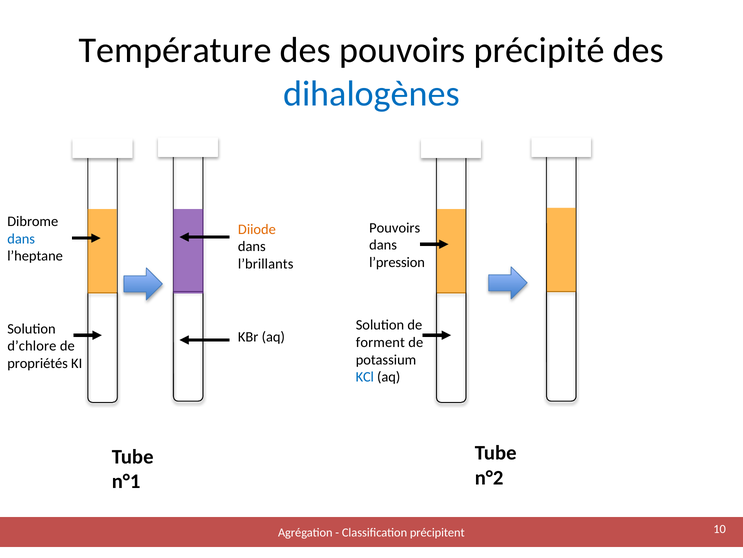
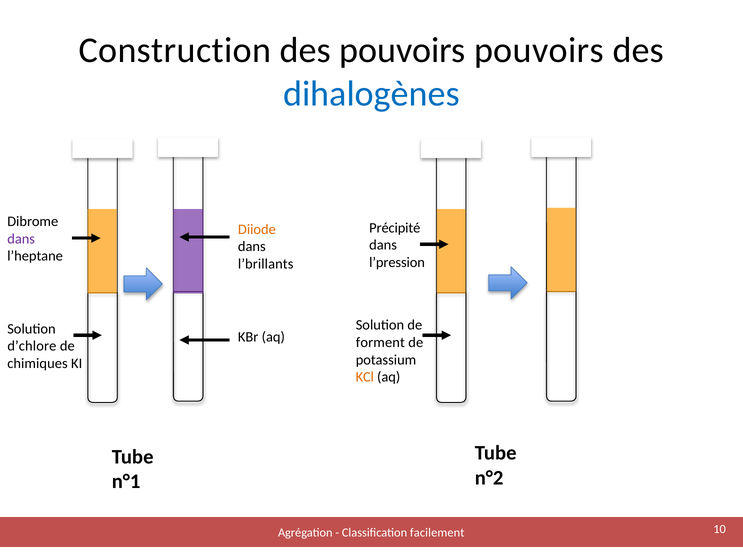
Température: Température -> Construction
pouvoirs précipité: précipité -> pouvoirs
Pouvoirs at (395, 227): Pouvoirs -> Précipité
dans at (21, 239) colour: blue -> purple
propriétés: propriétés -> chimiques
KCl colour: blue -> orange
précipitent: précipitent -> facilement
